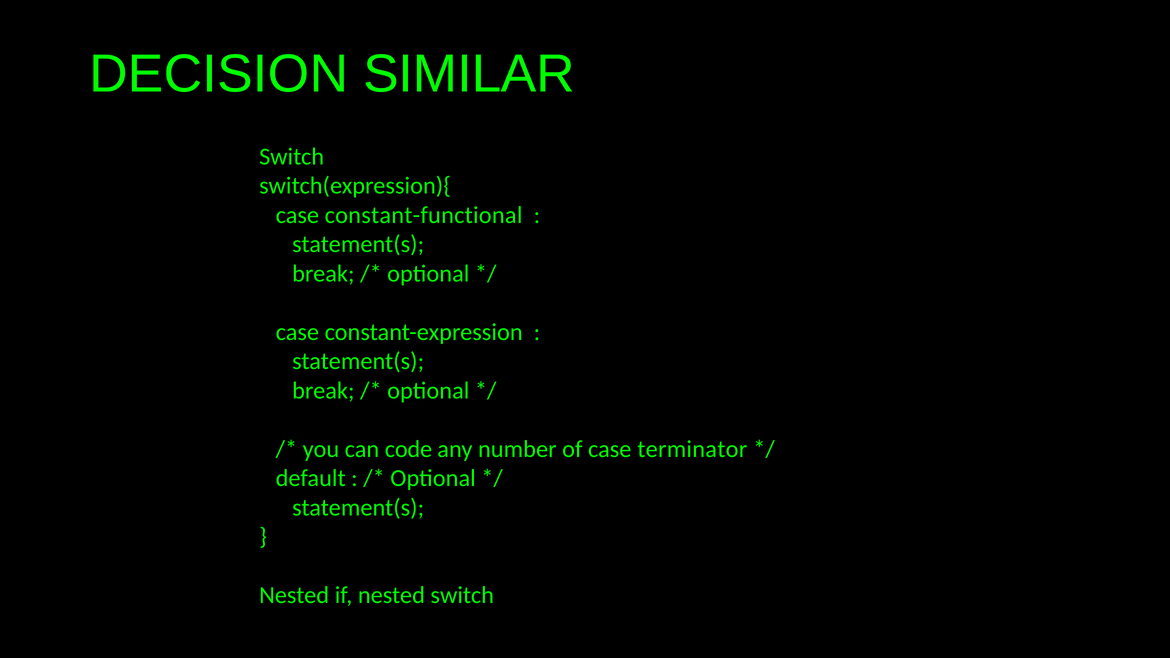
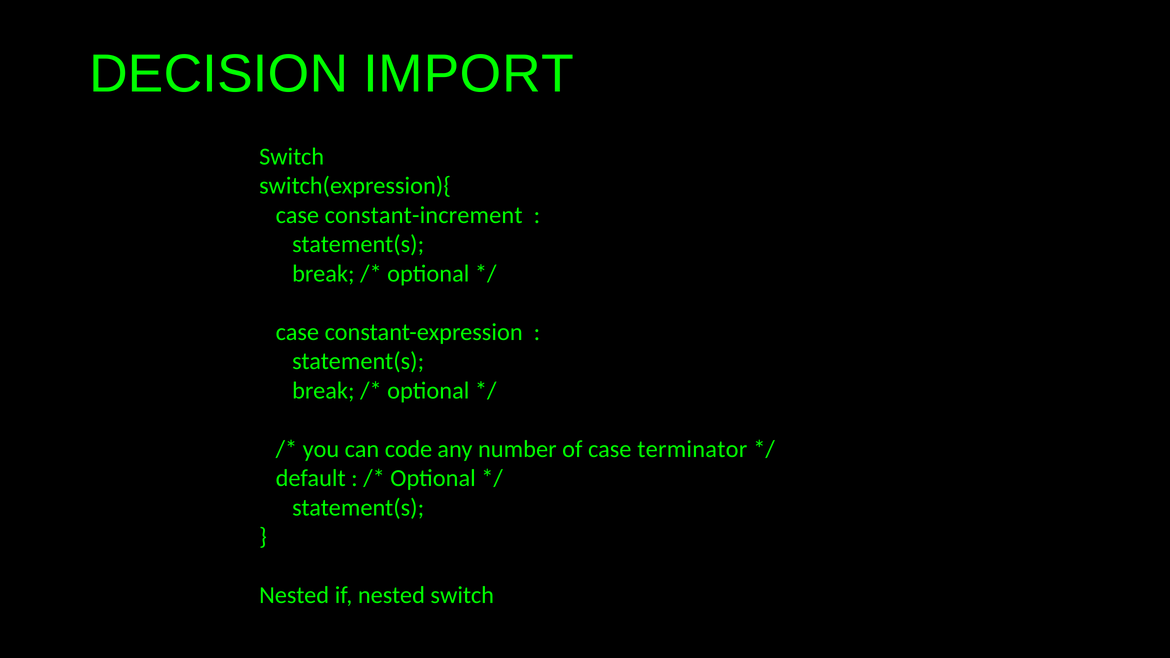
SIMILAR: SIMILAR -> IMPORT
constant-functional: constant-functional -> constant-increment
